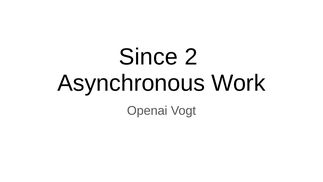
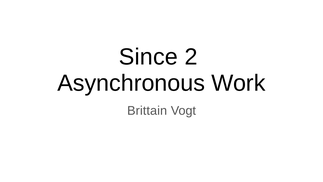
Openai: Openai -> Brittain
